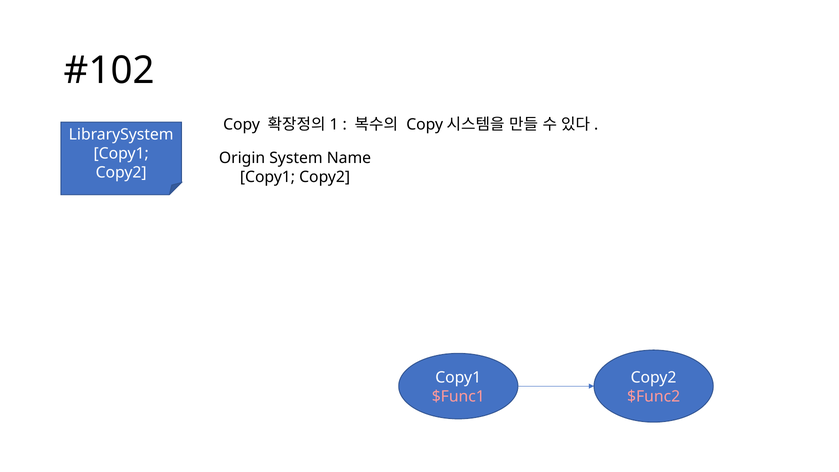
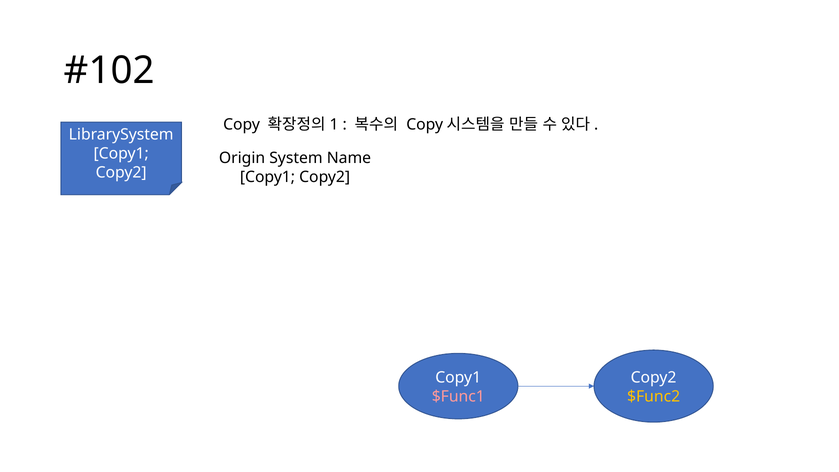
$Func2 colour: pink -> yellow
